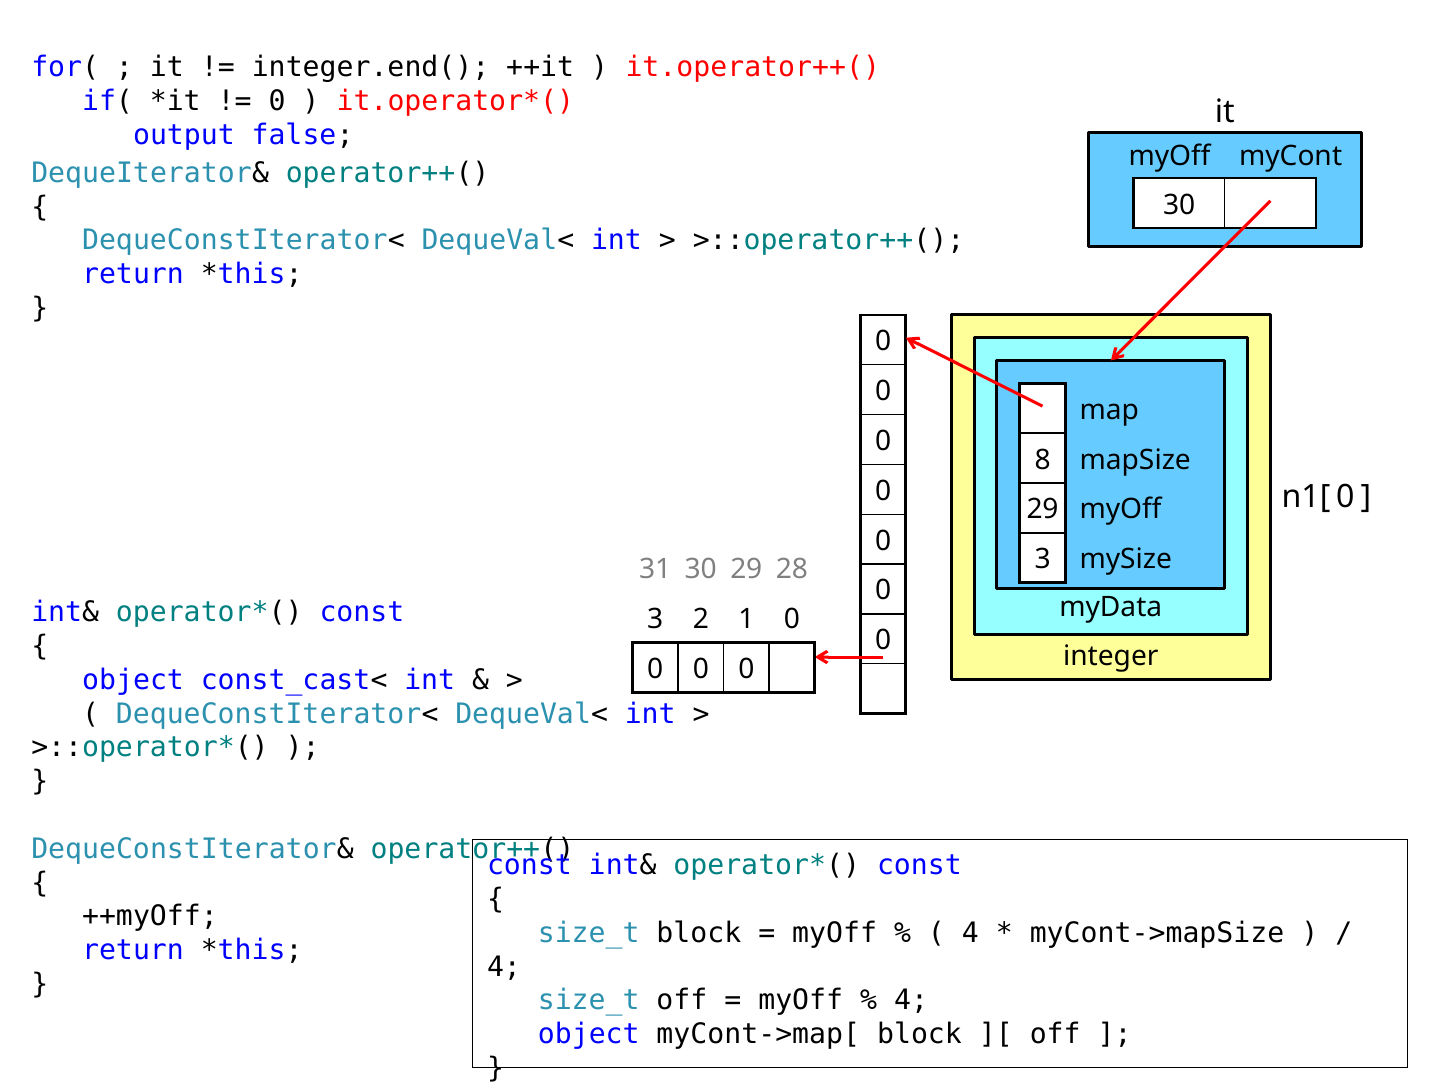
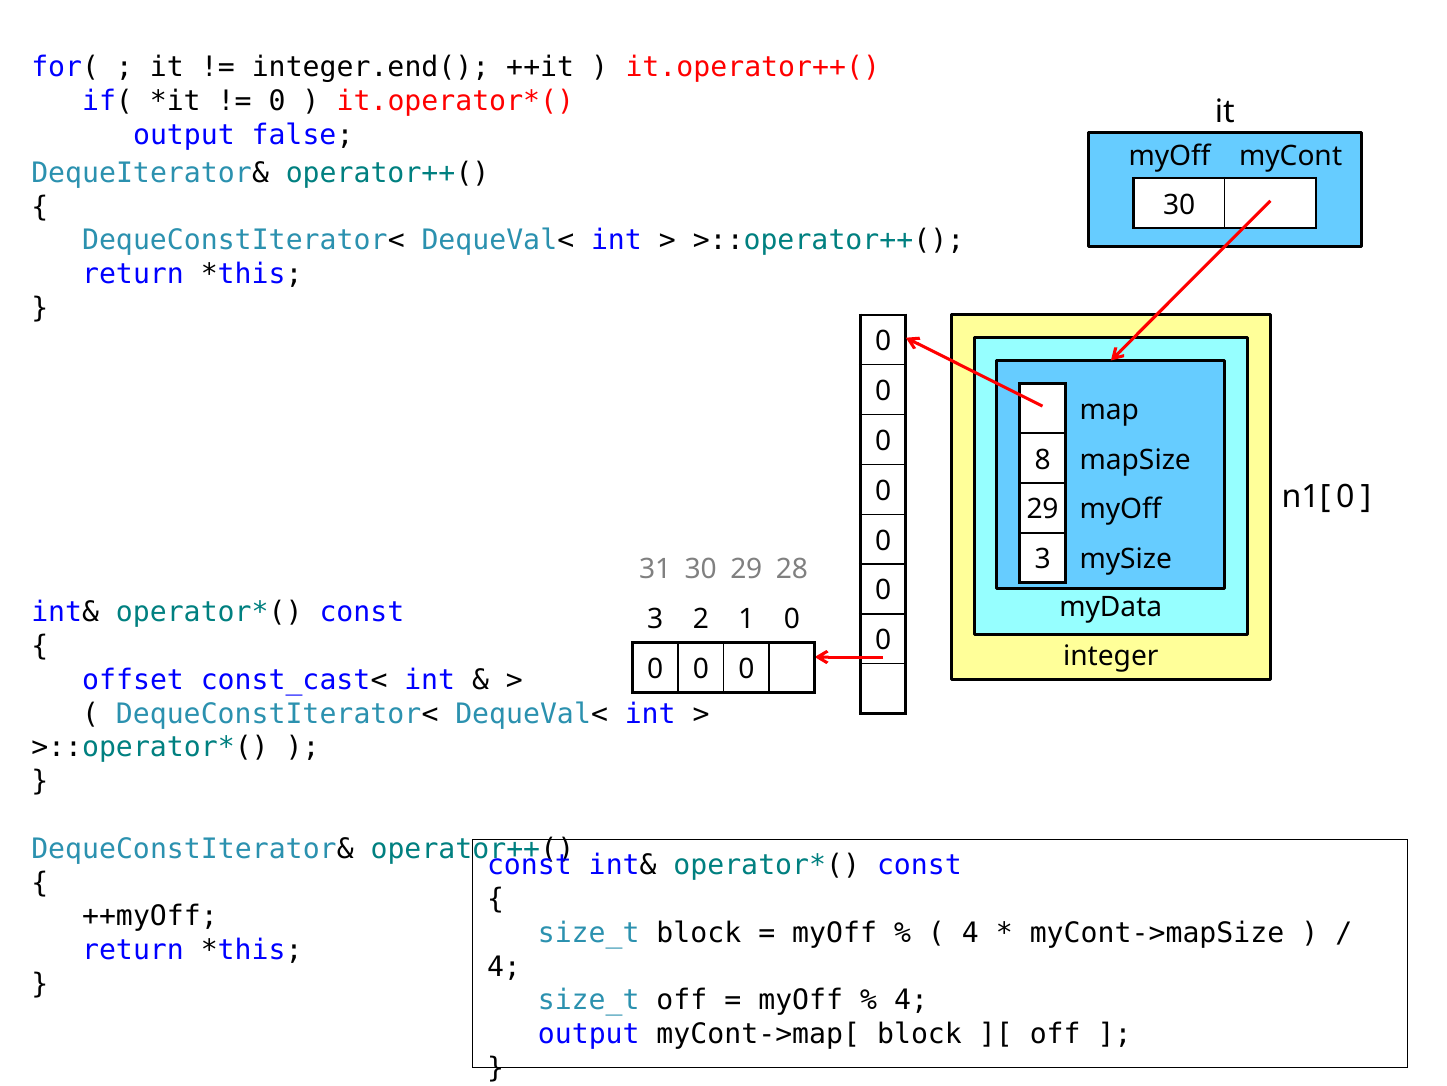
object at (133, 680): object -> offset
object at (589, 1034): object -> output
